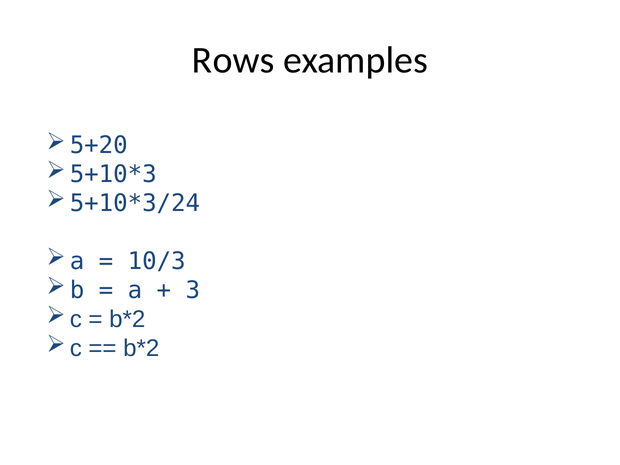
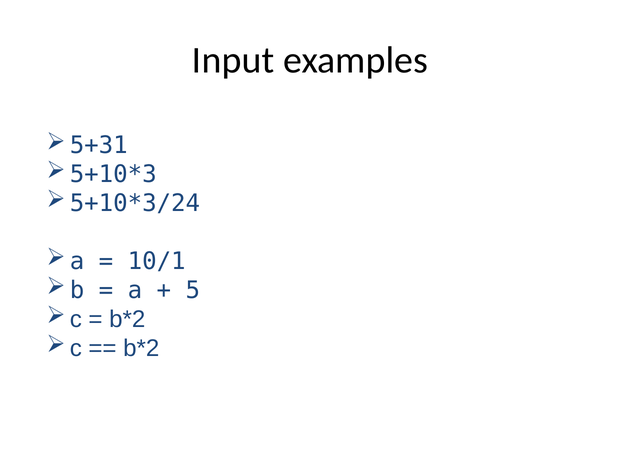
Rows: Rows -> Input
5+20: 5+20 -> 5+31
10/3: 10/3 -> 10/1
3: 3 -> 5
